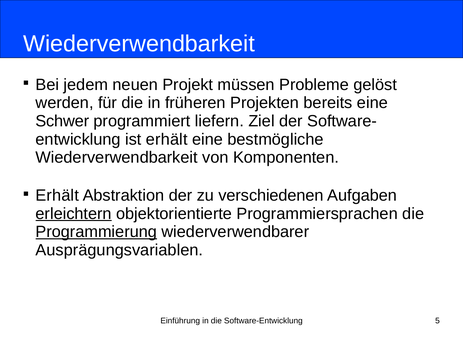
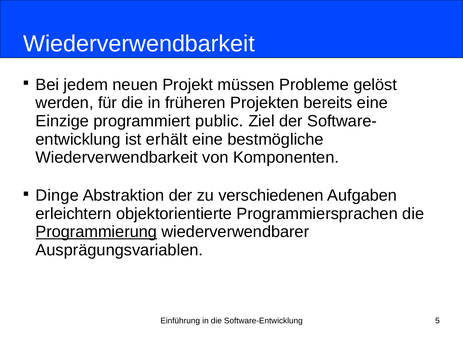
Schwer: Schwer -> Einzige
liefern: liefern -> public
Erhält at (57, 196): Erhält -> Dinge
erleichtern underline: present -> none
